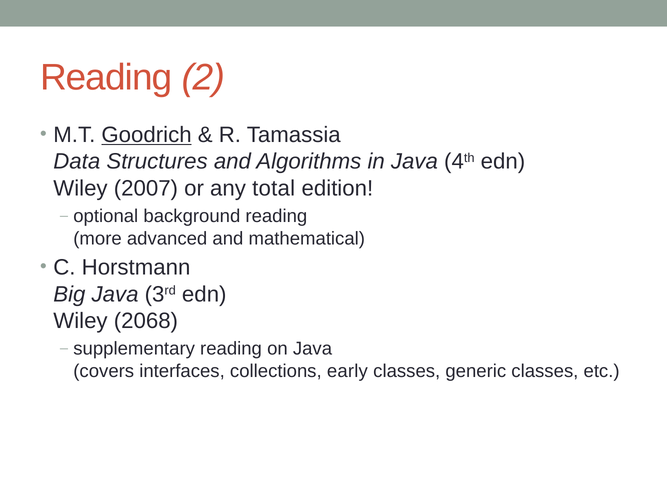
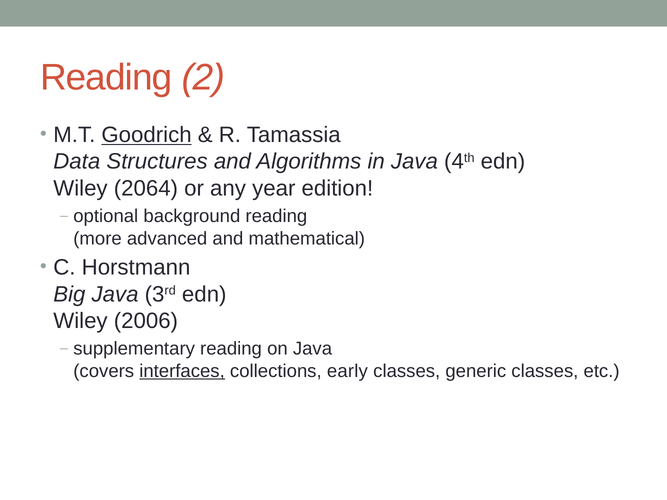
2007: 2007 -> 2064
total: total -> year
2068: 2068 -> 2006
interfaces underline: none -> present
